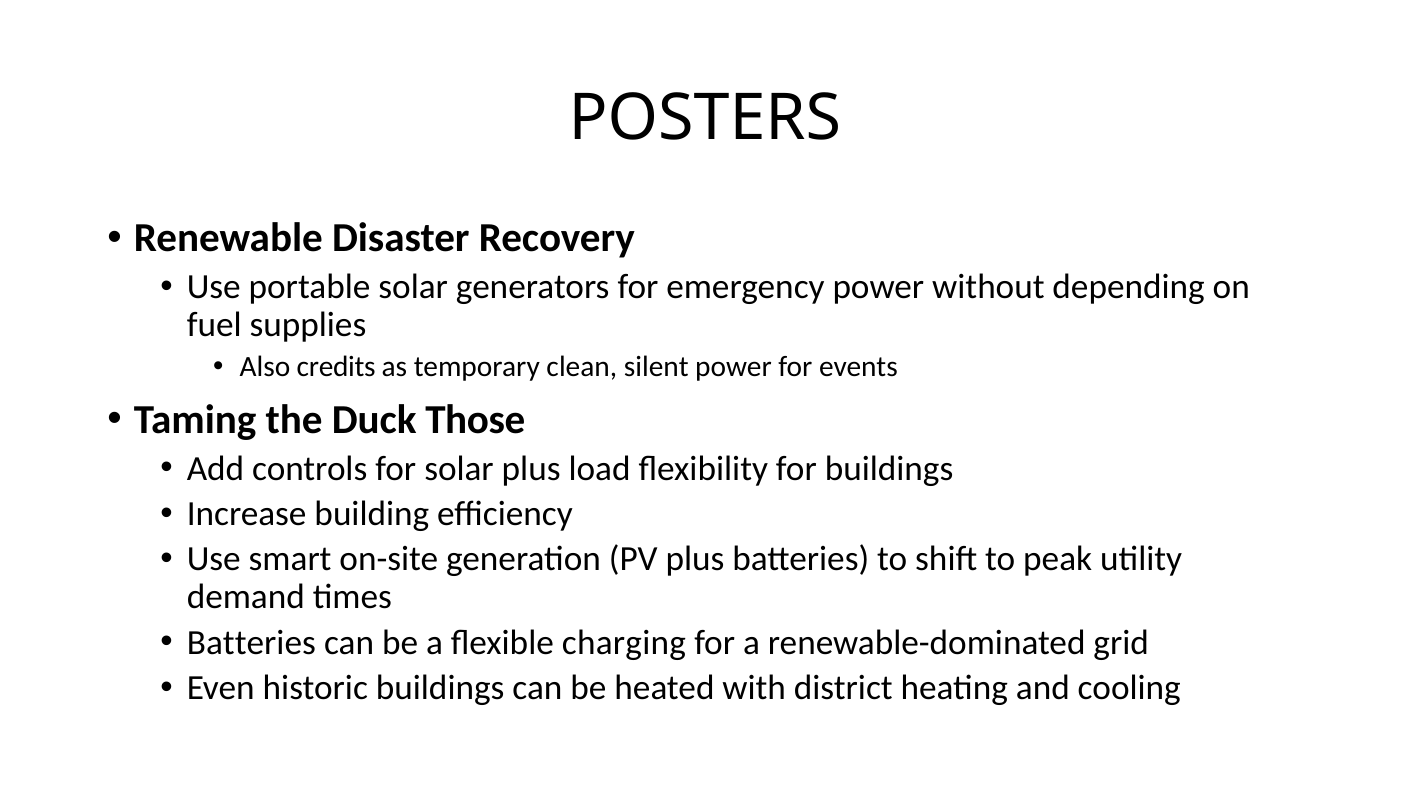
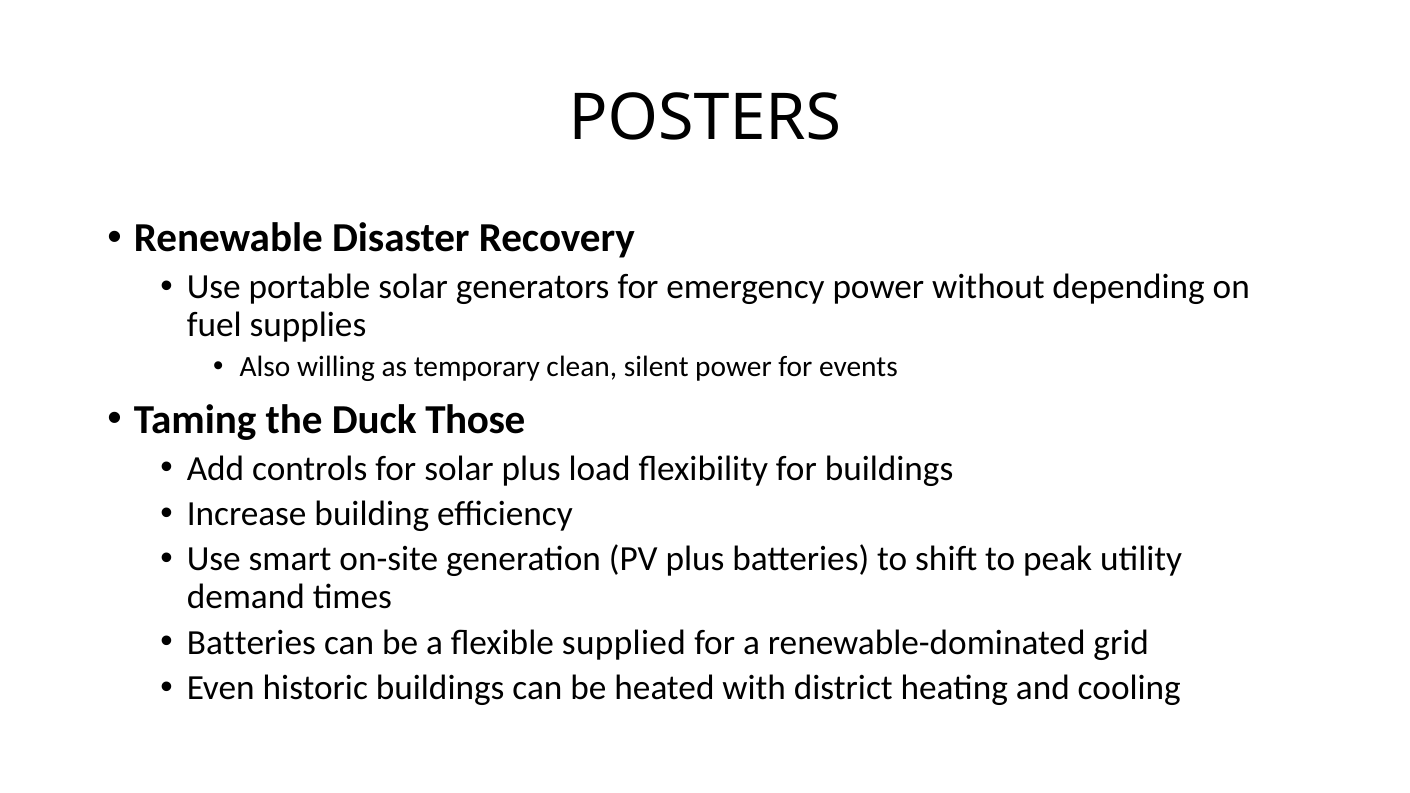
credits: credits -> willing
charging: charging -> supplied
